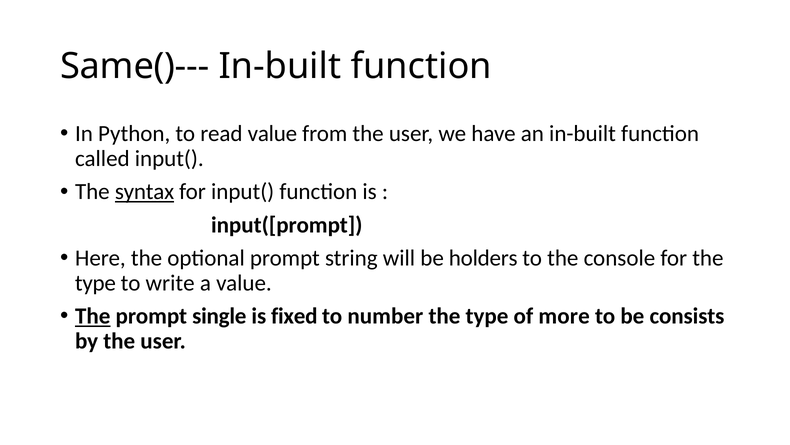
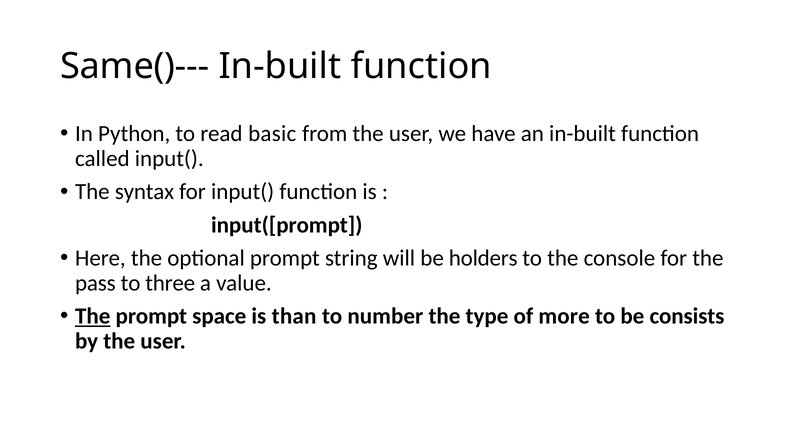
read value: value -> basic
syntax underline: present -> none
type at (95, 283): type -> pass
write: write -> three
single: single -> space
fixed: fixed -> than
